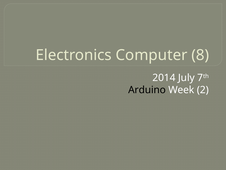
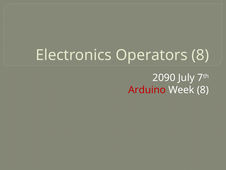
Computer: Computer -> Operators
2014: 2014 -> 2090
Arduino colour: black -> red
Week 2: 2 -> 8
